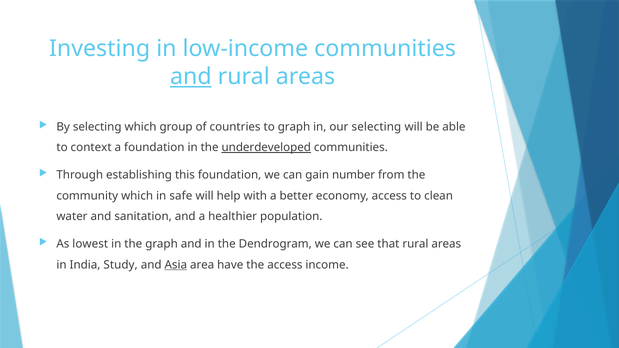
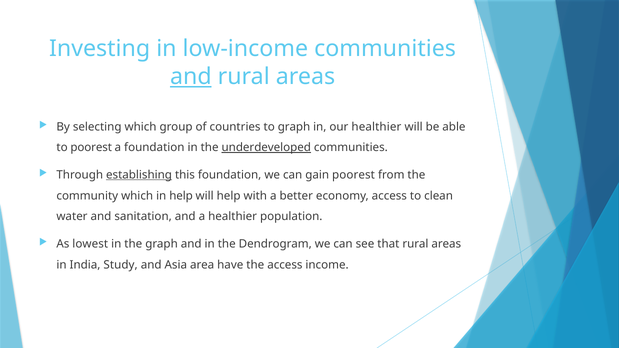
our selecting: selecting -> healthier
to context: context -> poorest
establishing underline: none -> present
gain number: number -> poorest
in safe: safe -> help
Asia underline: present -> none
